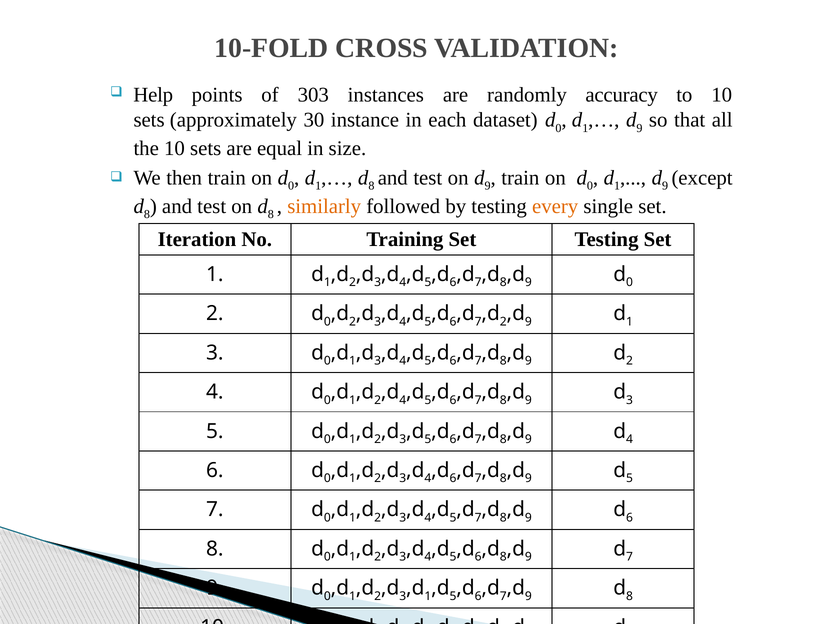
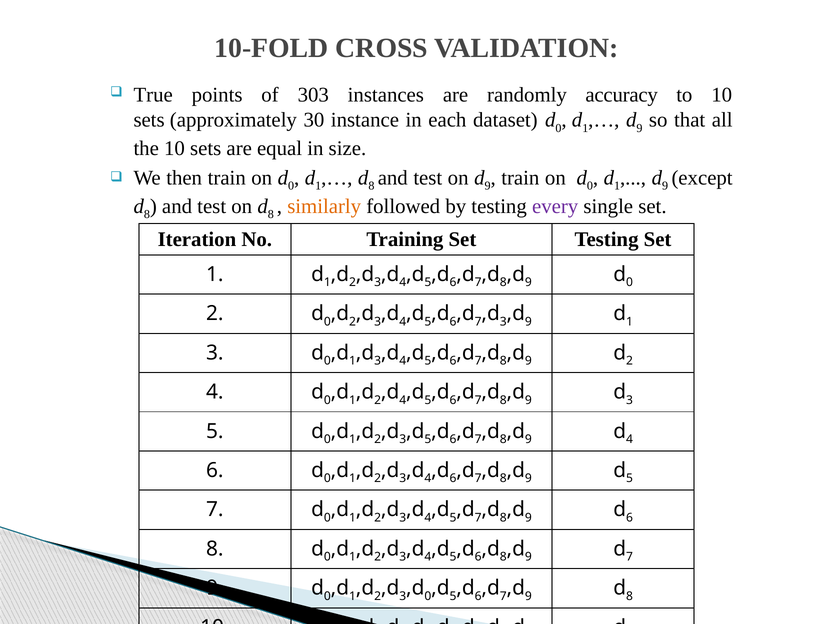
Help: Help -> True
every colour: orange -> purple
2 at (503, 322): 2 -> 3
1 at (428, 597): 1 -> 0
